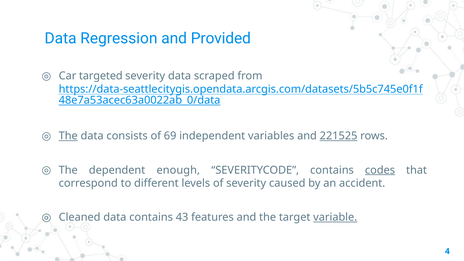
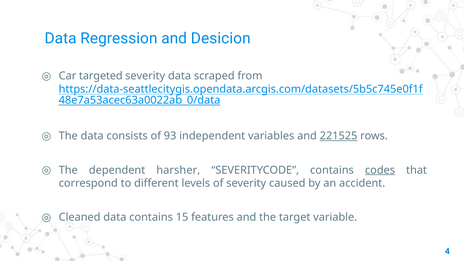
Provided: Provided -> Desicion
The at (68, 136) underline: present -> none
69: 69 -> 93
enough: enough -> harsher
43: 43 -> 15
variable underline: present -> none
